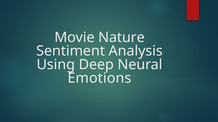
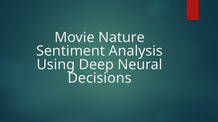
Emotions: Emotions -> Decisions
